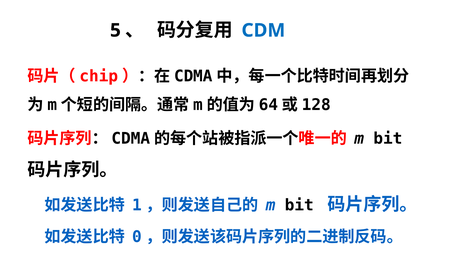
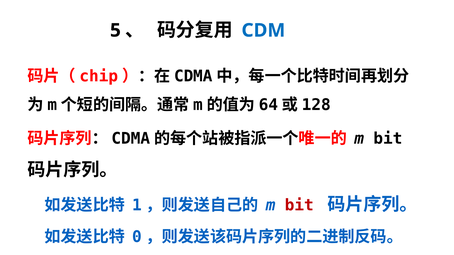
bit at (299, 205) colour: black -> red
